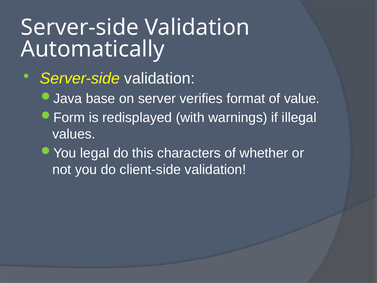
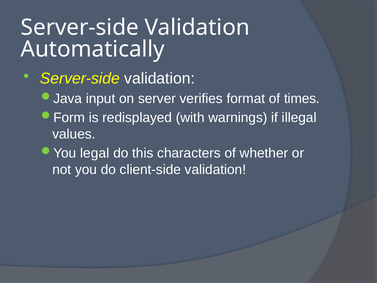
base: base -> input
value: value -> times
